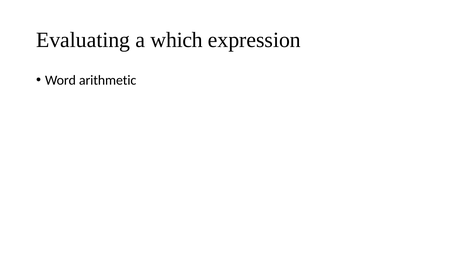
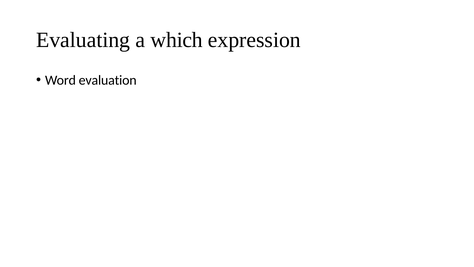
arithmetic: arithmetic -> evaluation
